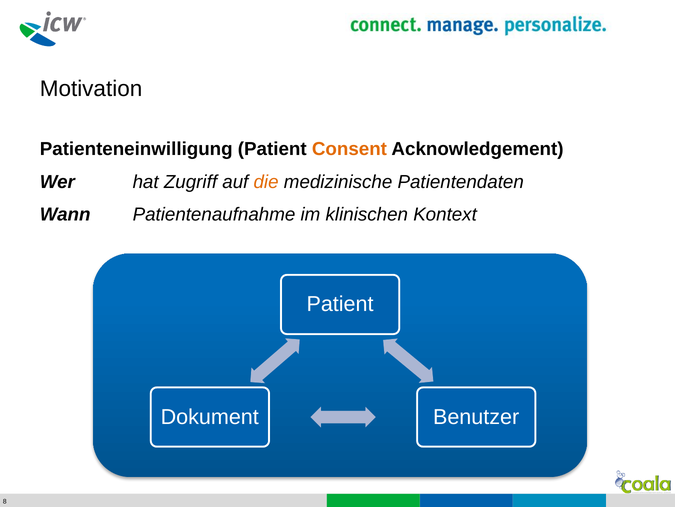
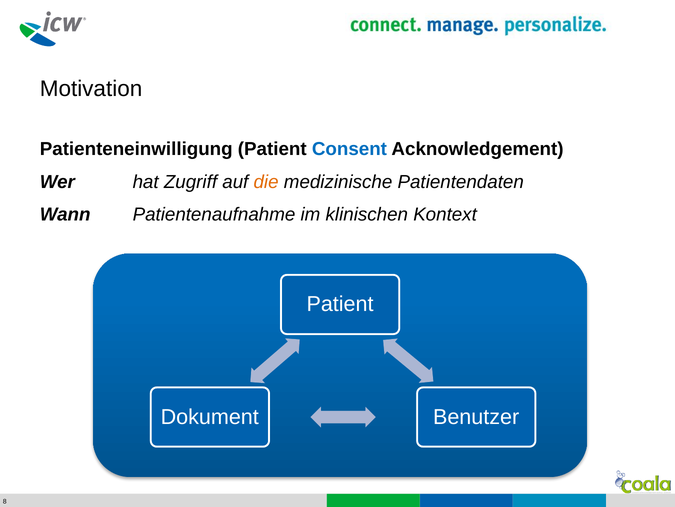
Consent colour: orange -> blue
